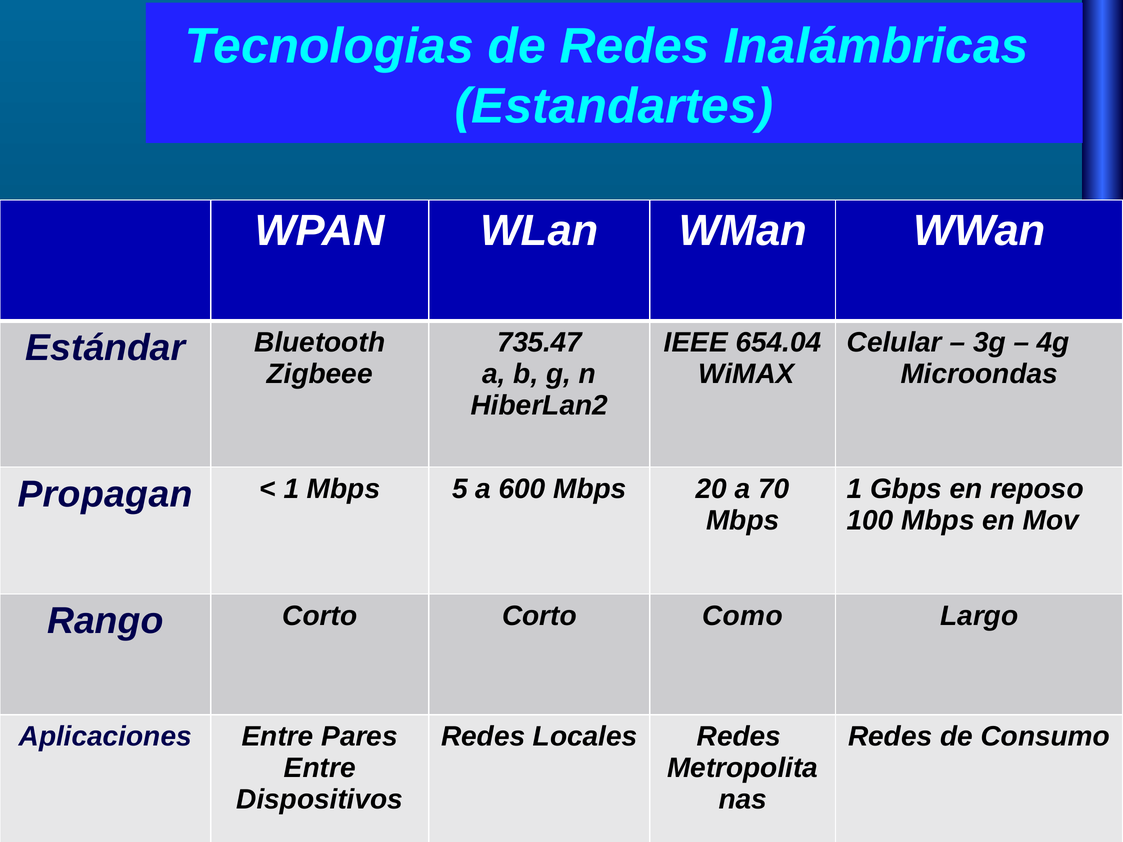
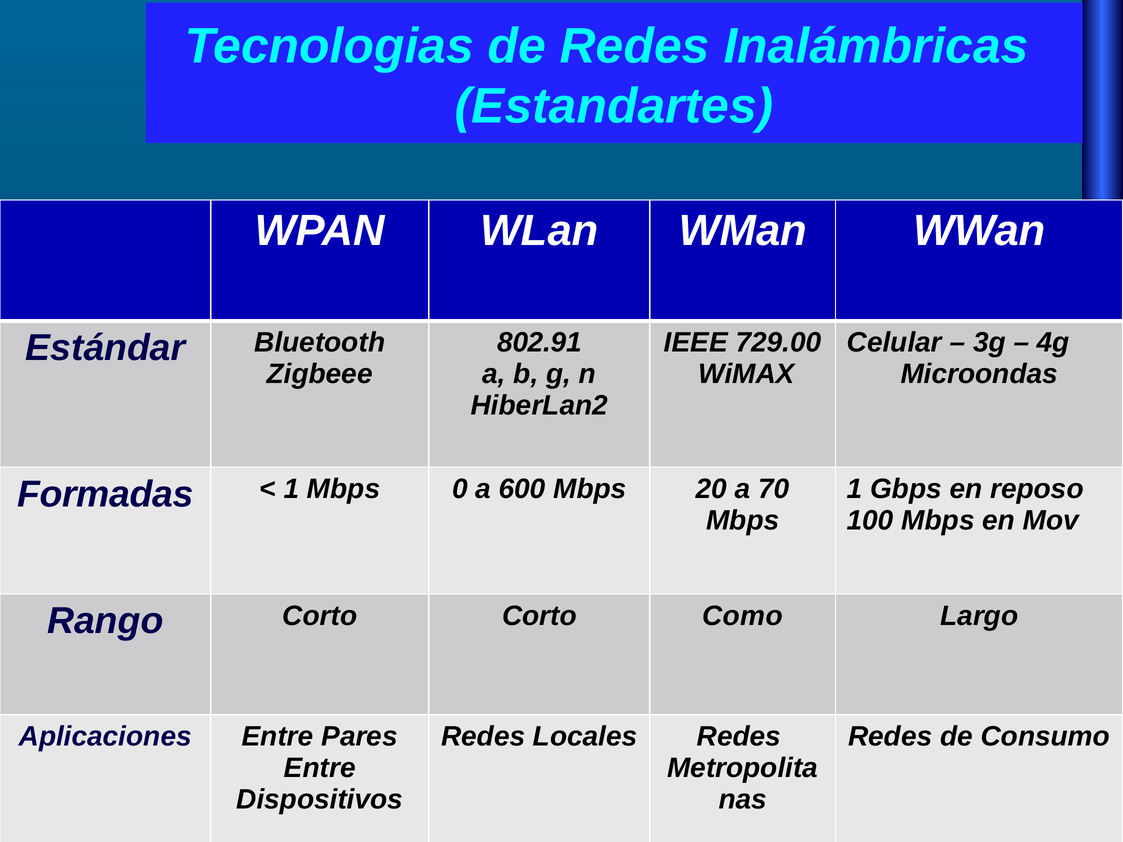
735.47: 735.47 -> 802.91
654.04: 654.04 -> 729.00
Propagan: Propagan -> Formadas
5: 5 -> 0
